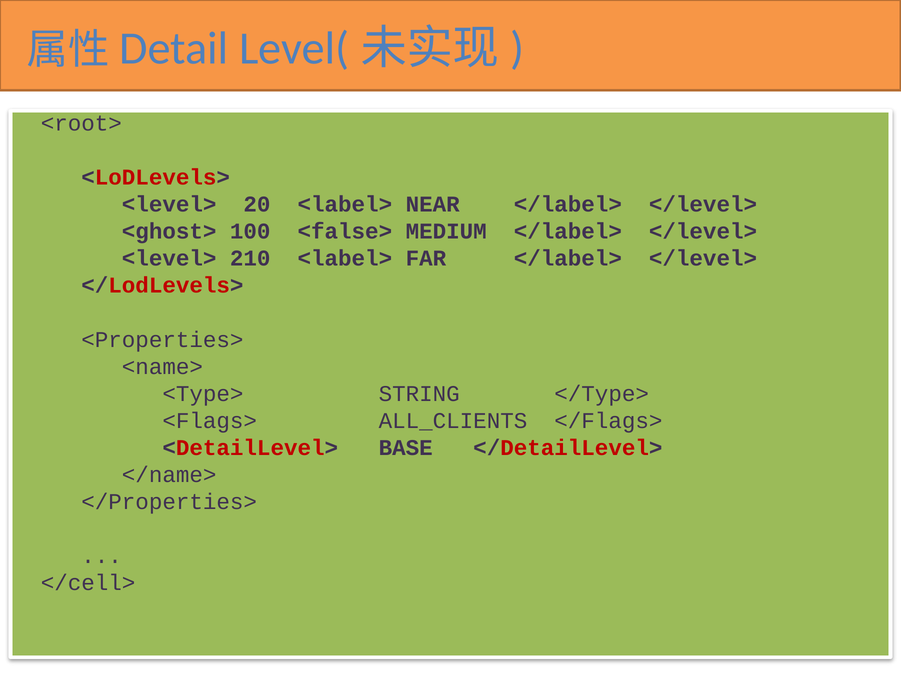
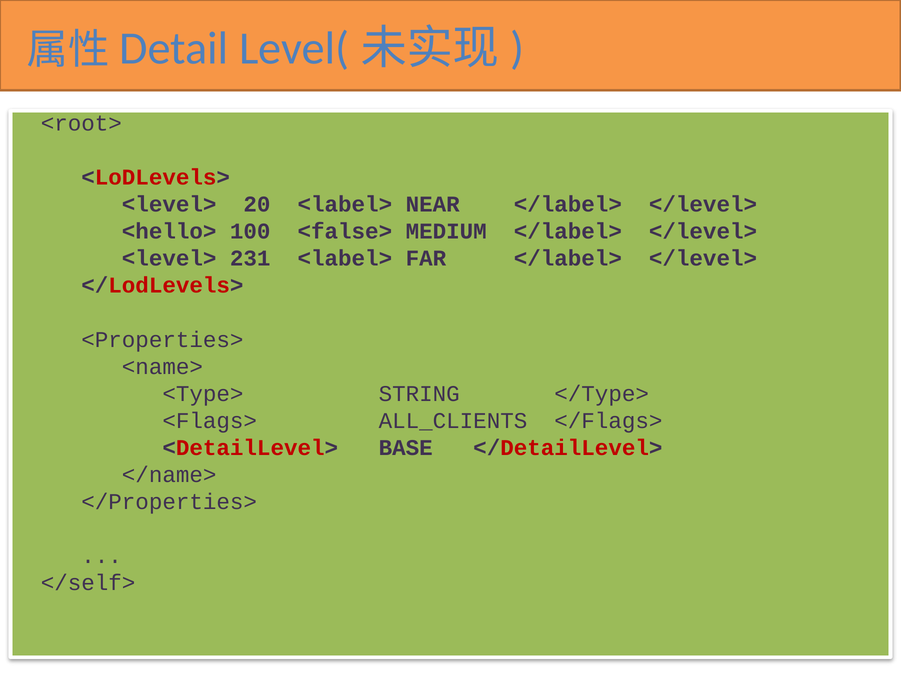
<ghost>: <ghost> -> <hello>
210: 210 -> 231
</cell>: </cell> -> </self>
